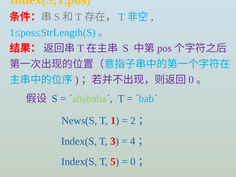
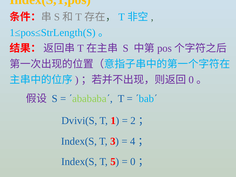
News(S: News(S -> Dvivi(S
